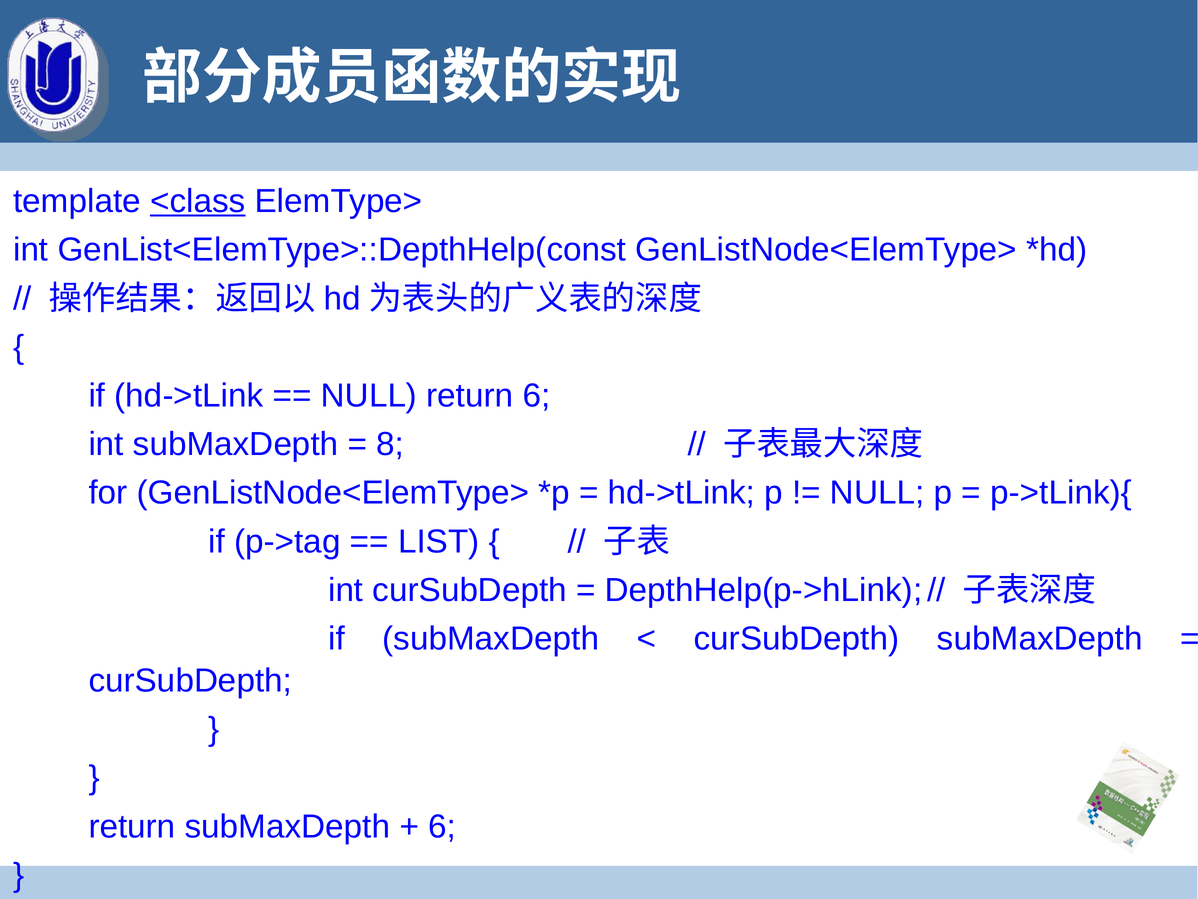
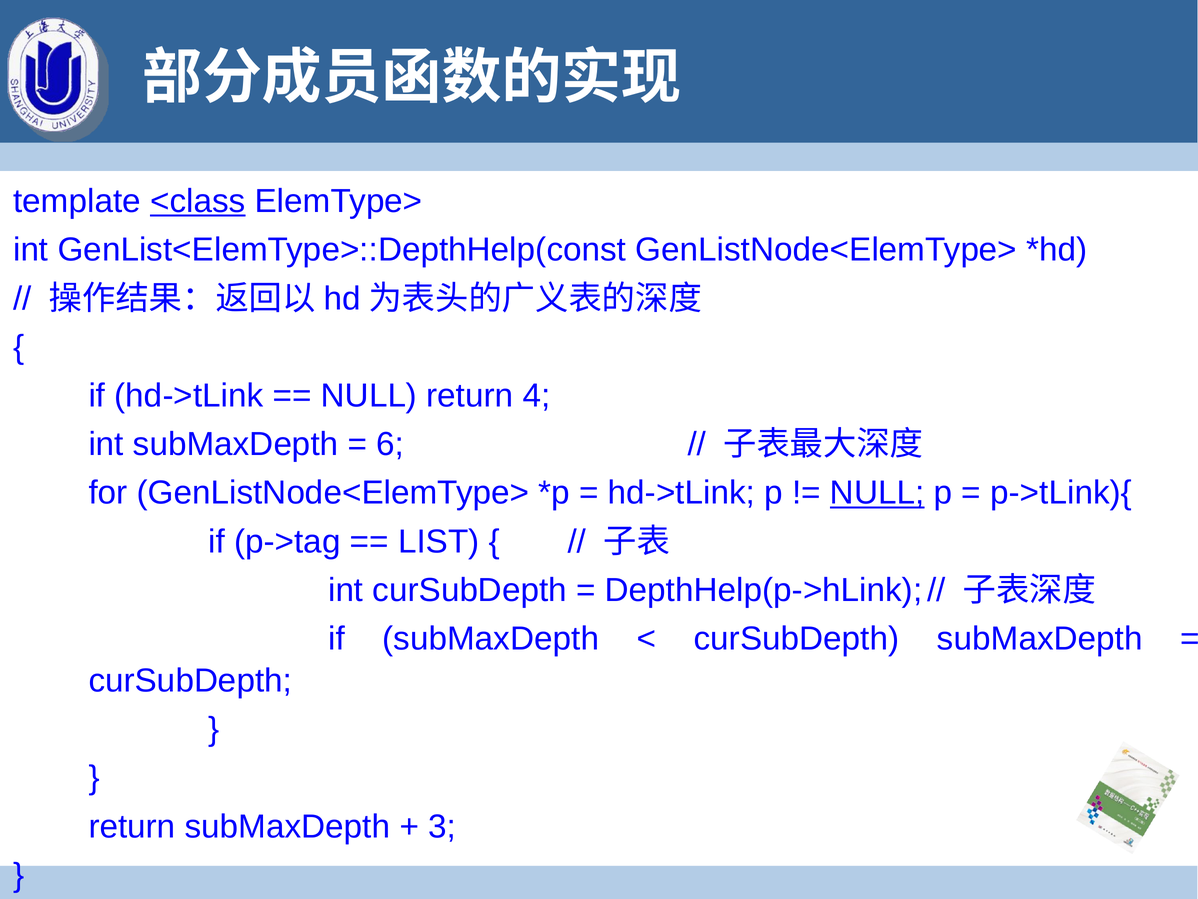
return 6: 6 -> 4
8: 8 -> 6
NULL at (877, 493) underline: none -> present
6 at (442, 826): 6 -> 3
